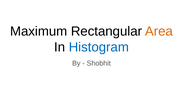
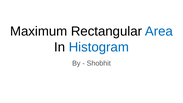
Area colour: orange -> blue
